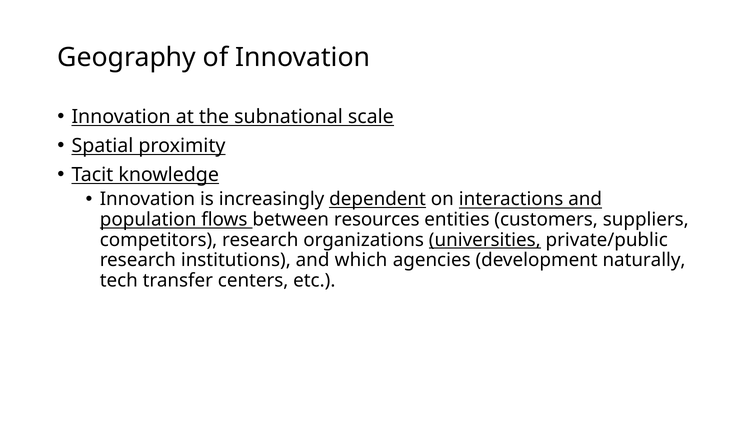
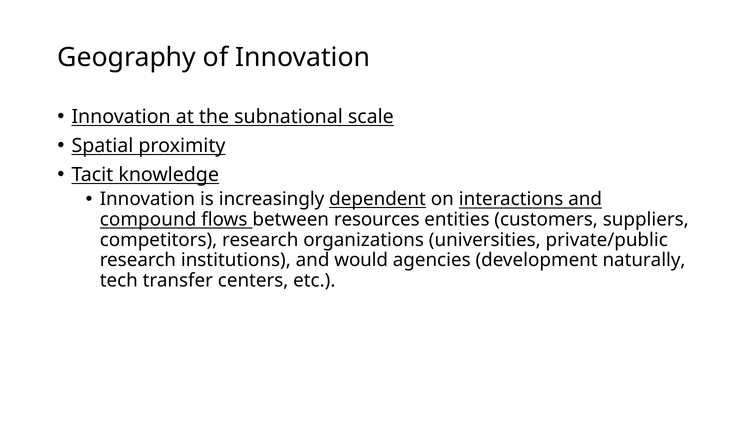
population: population -> compound
universities underline: present -> none
which: which -> would
